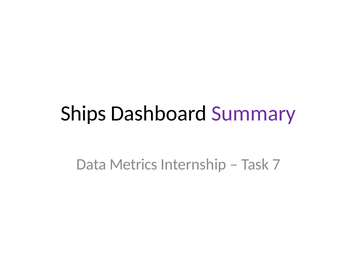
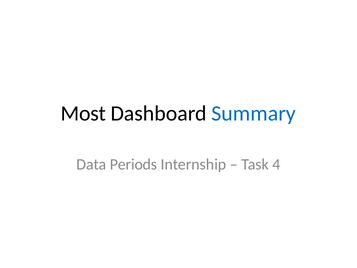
Ships: Ships -> Most
Summary colour: purple -> blue
Metrics: Metrics -> Periods
7: 7 -> 4
